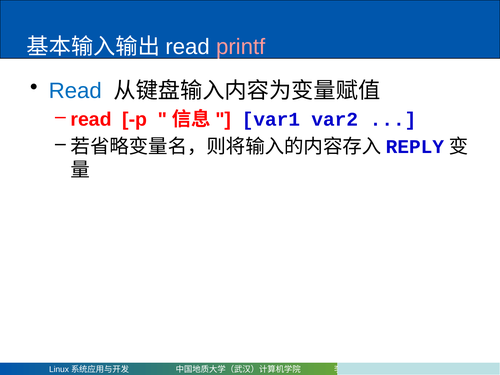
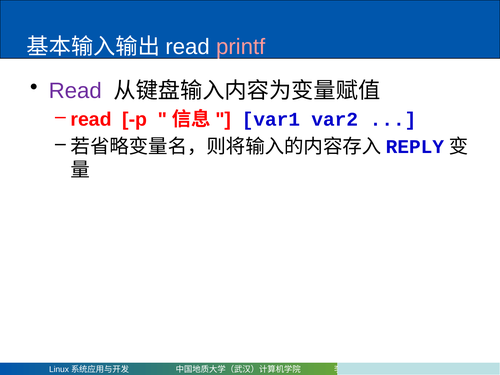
Read at (75, 91) colour: blue -> purple
